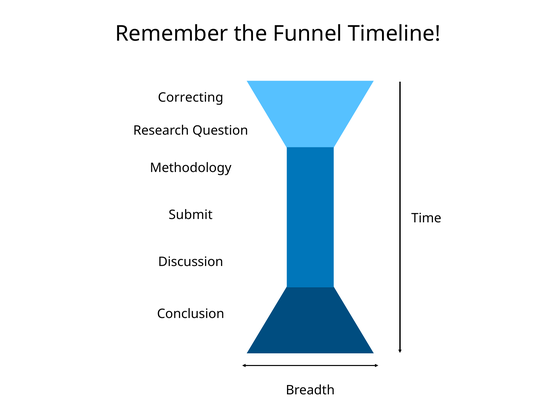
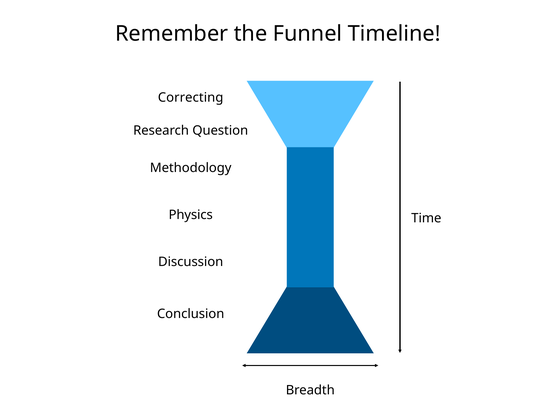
Submit: Submit -> Physics
